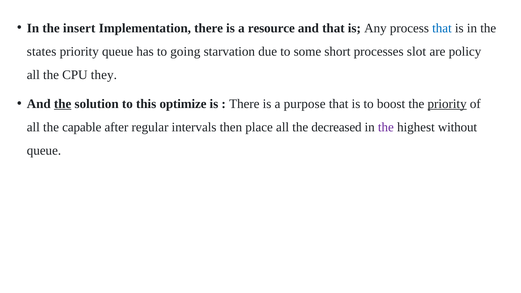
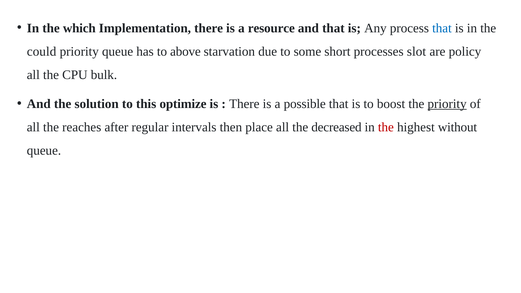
insert: insert -> which
states: states -> could
going: going -> above
they: they -> bulk
the at (63, 104) underline: present -> none
purpose: purpose -> possible
capable: capable -> reaches
the at (386, 127) colour: purple -> red
